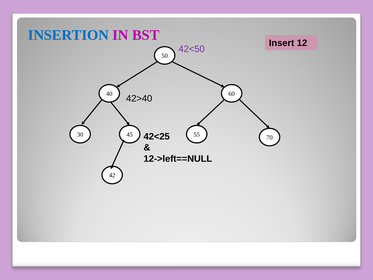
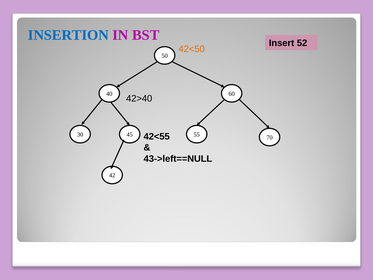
12: 12 -> 52
42<50 colour: purple -> orange
42<25: 42<25 -> 42<55
12->left==NULL: 12->left==NULL -> 43->left==NULL
